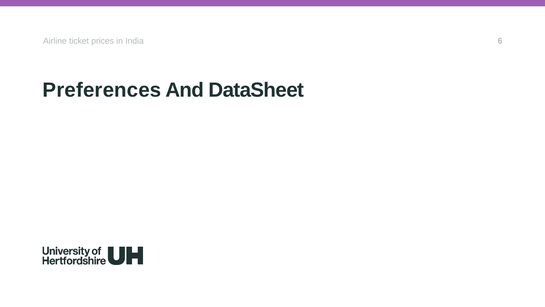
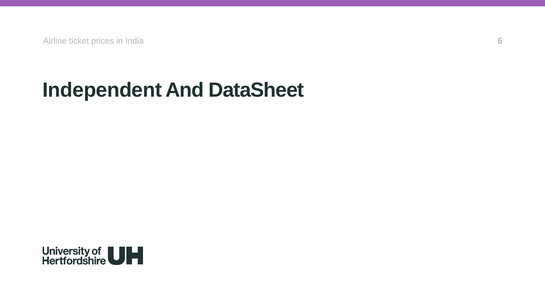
Preferences: Preferences -> Independent
